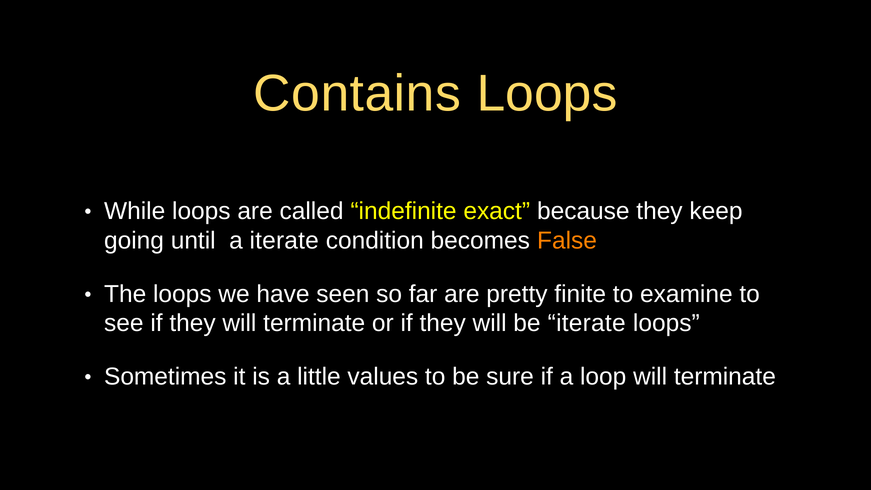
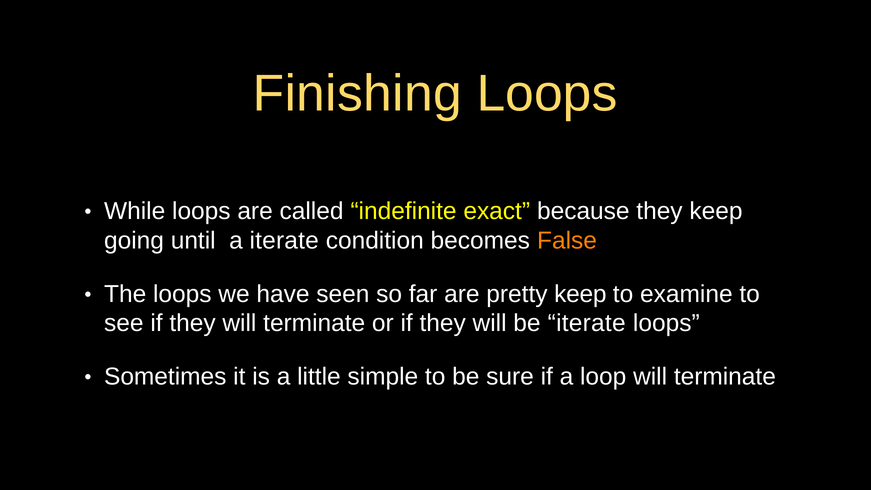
Contains: Contains -> Finishing
pretty finite: finite -> keep
values: values -> simple
